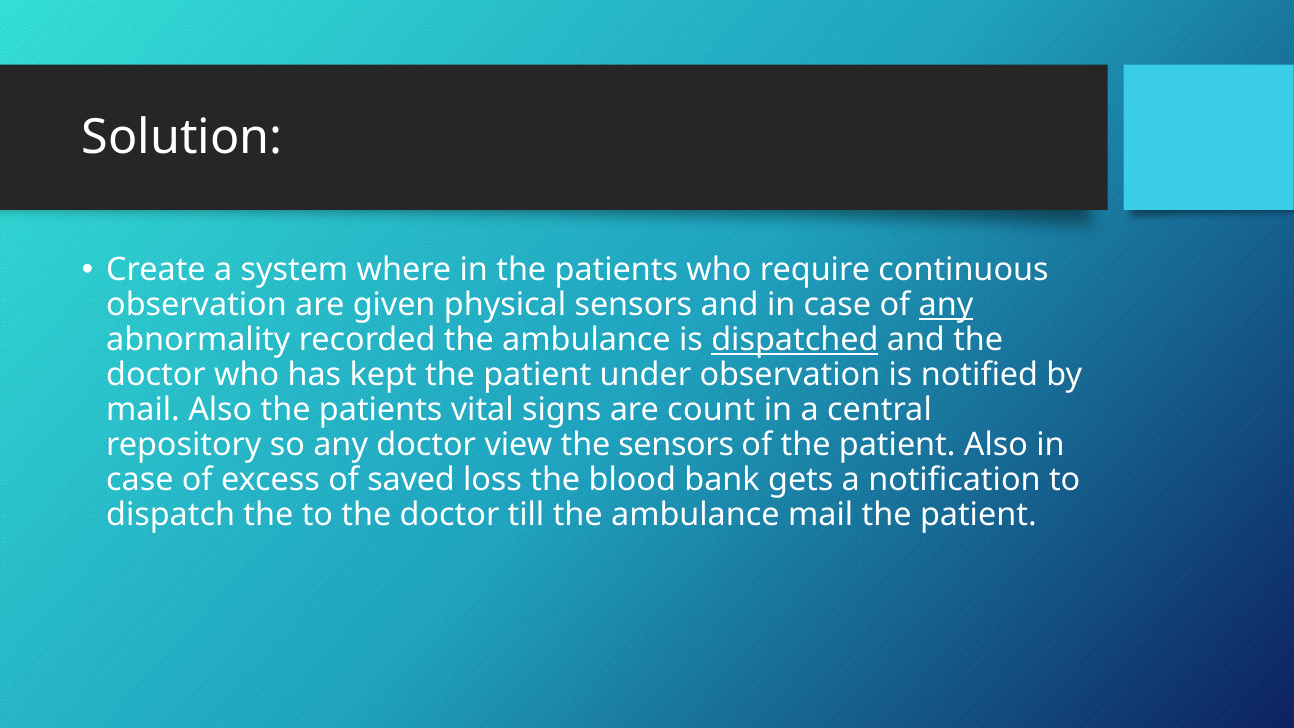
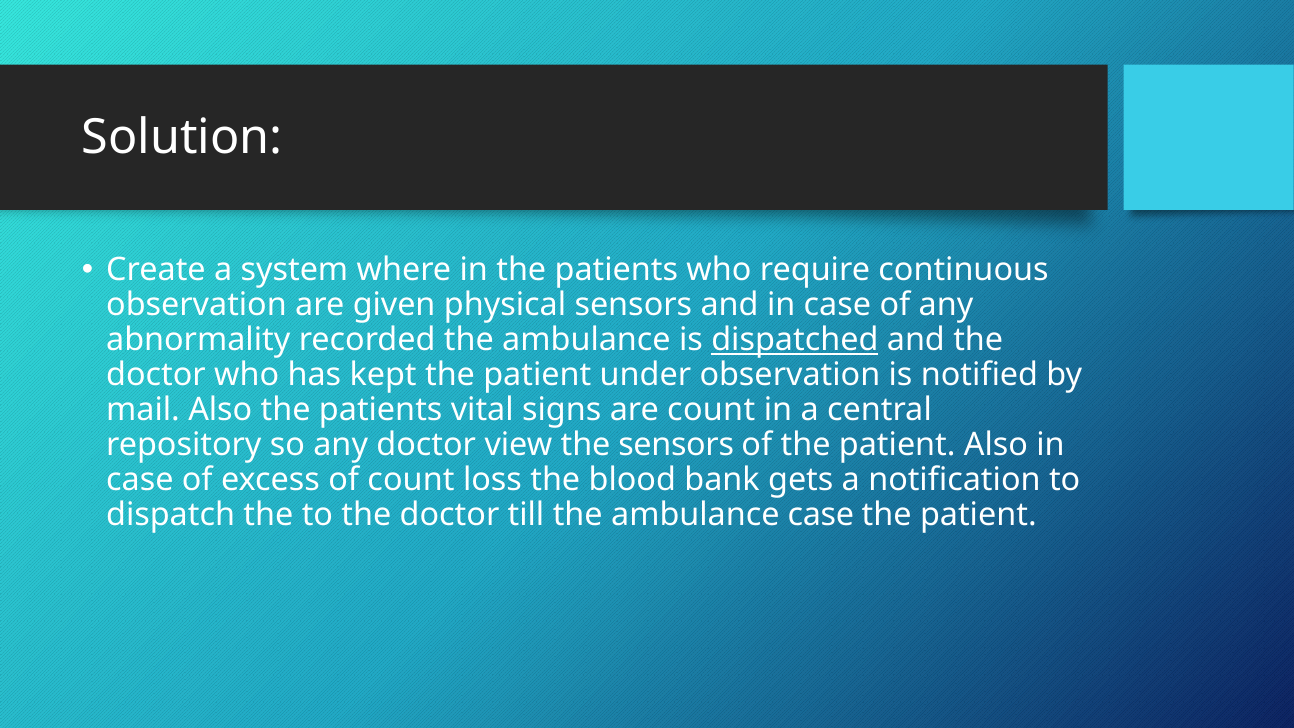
any at (946, 305) underline: present -> none
of saved: saved -> count
ambulance mail: mail -> case
